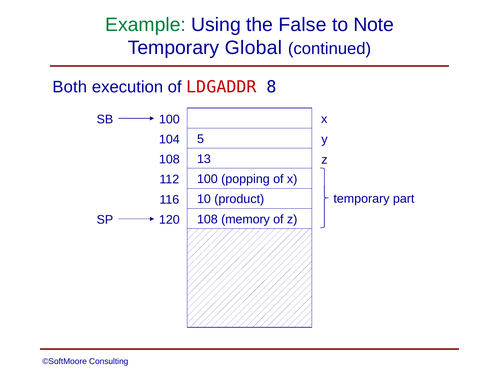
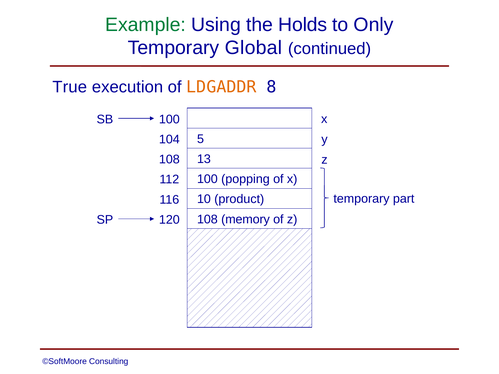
False: False -> Holds
Note: Note -> Only
Both: Both -> True
LDGADDR colour: red -> orange
